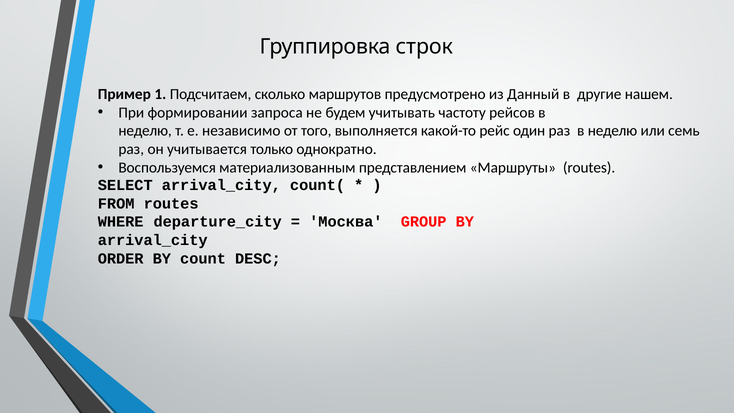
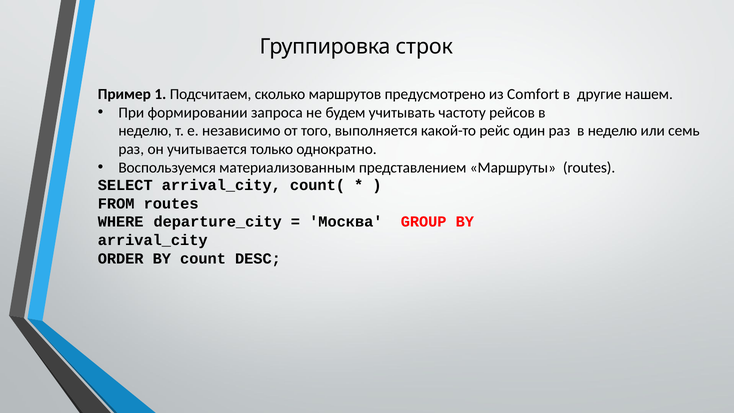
Данный: Данный -> Comfort
